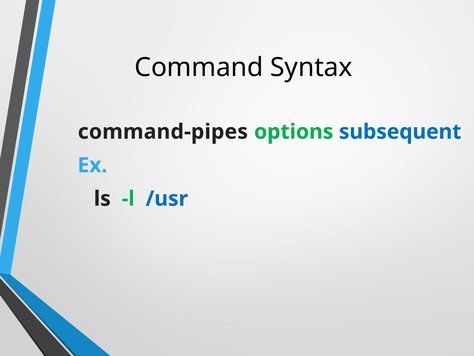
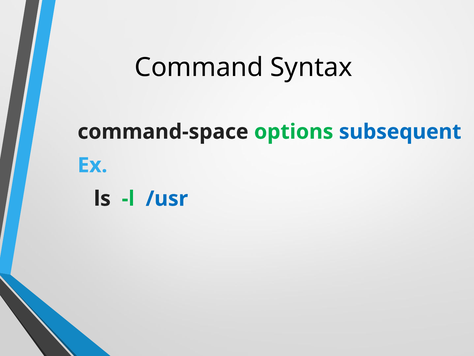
command-pipes: command-pipes -> command-space
